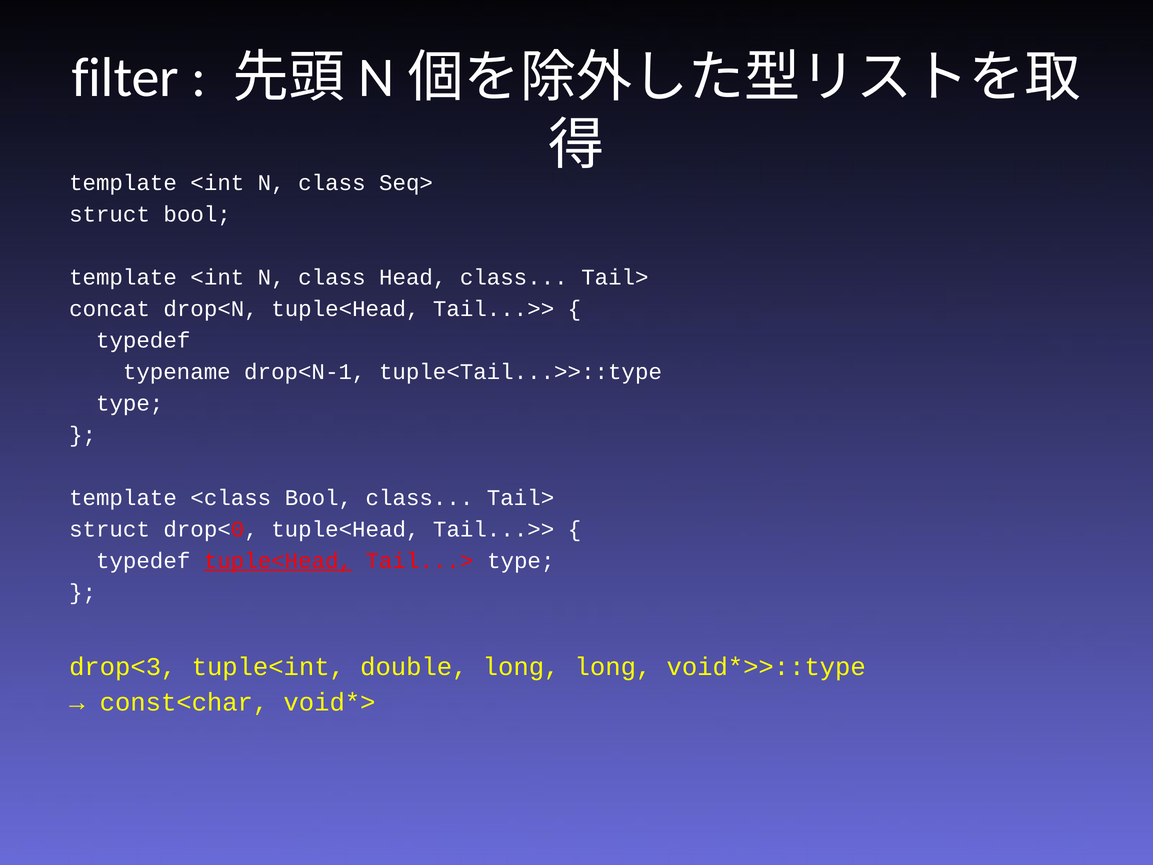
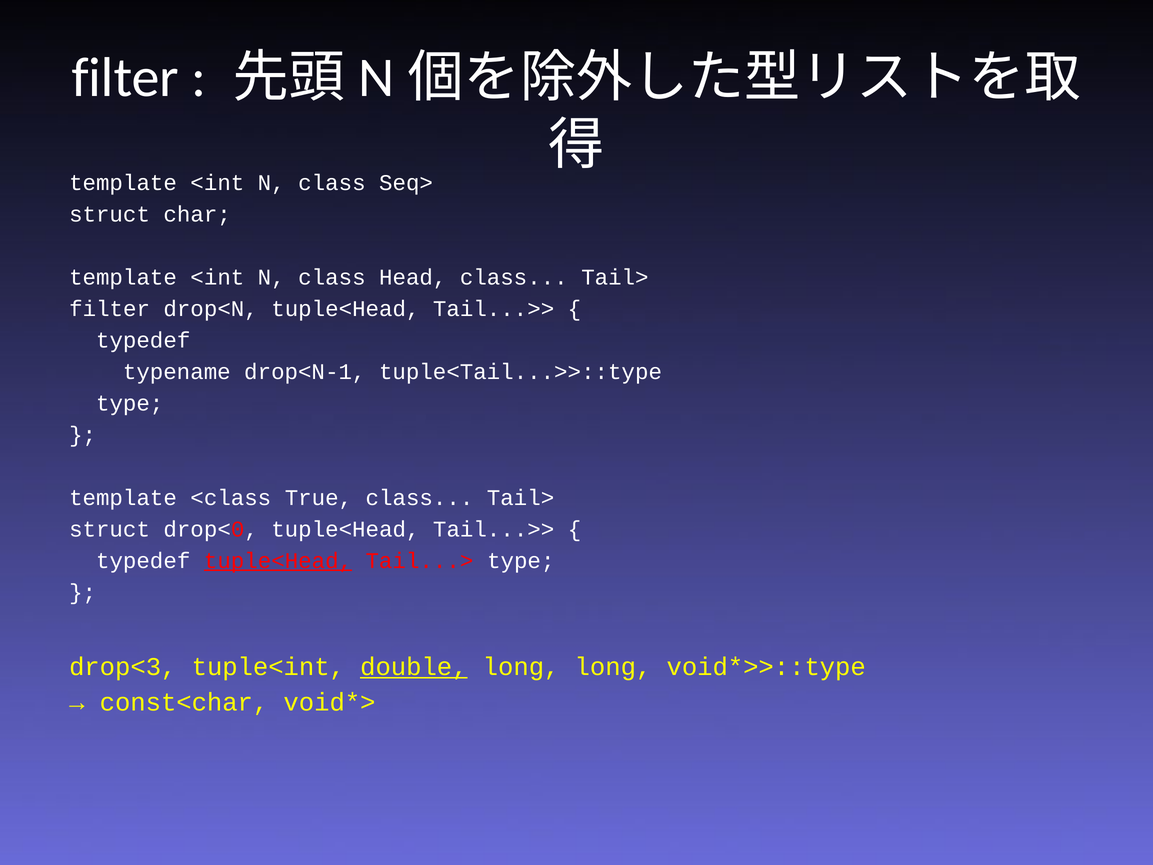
struct bool: bool -> char
concat at (110, 309): concat -> filter
<class Bool: Bool -> True
double underline: none -> present
